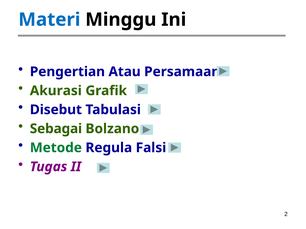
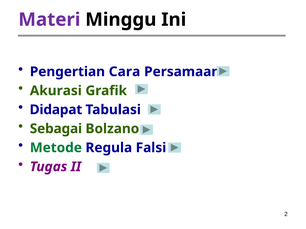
Materi colour: blue -> purple
Atau: Atau -> Cara
Disebut: Disebut -> Didapat
